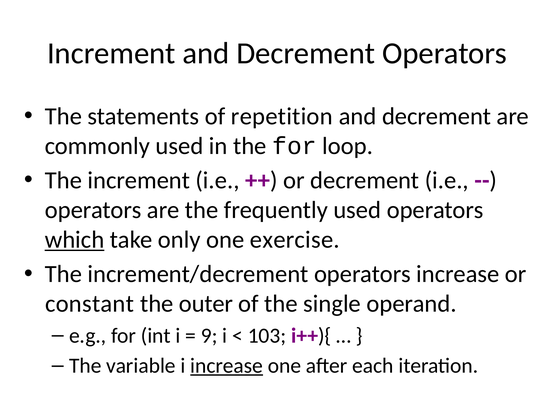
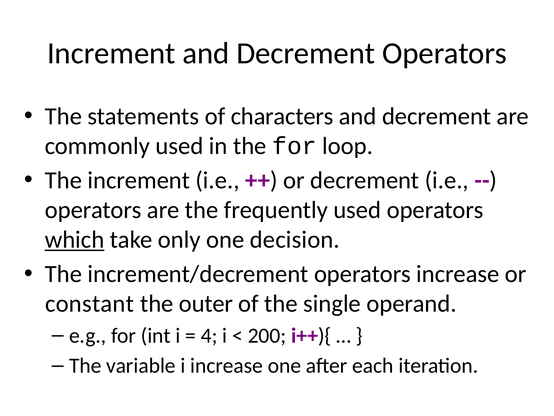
repetition: repetition -> characters
exercise: exercise -> decision
9: 9 -> 4
103: 103 -> 200
increase at (227, 365) underline: present -> none
